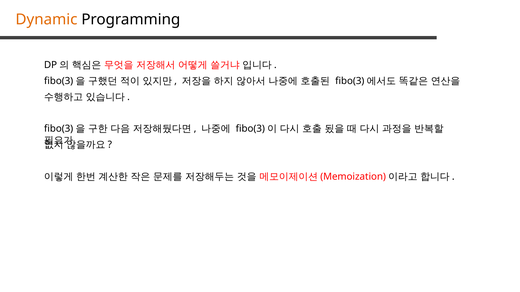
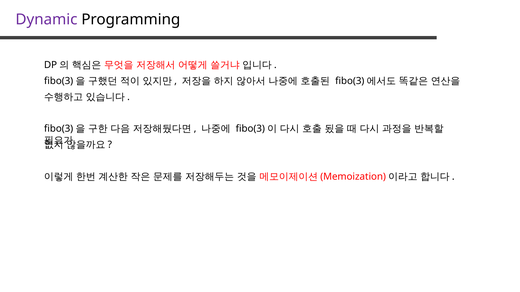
Dynamic colour: orange -> purple
